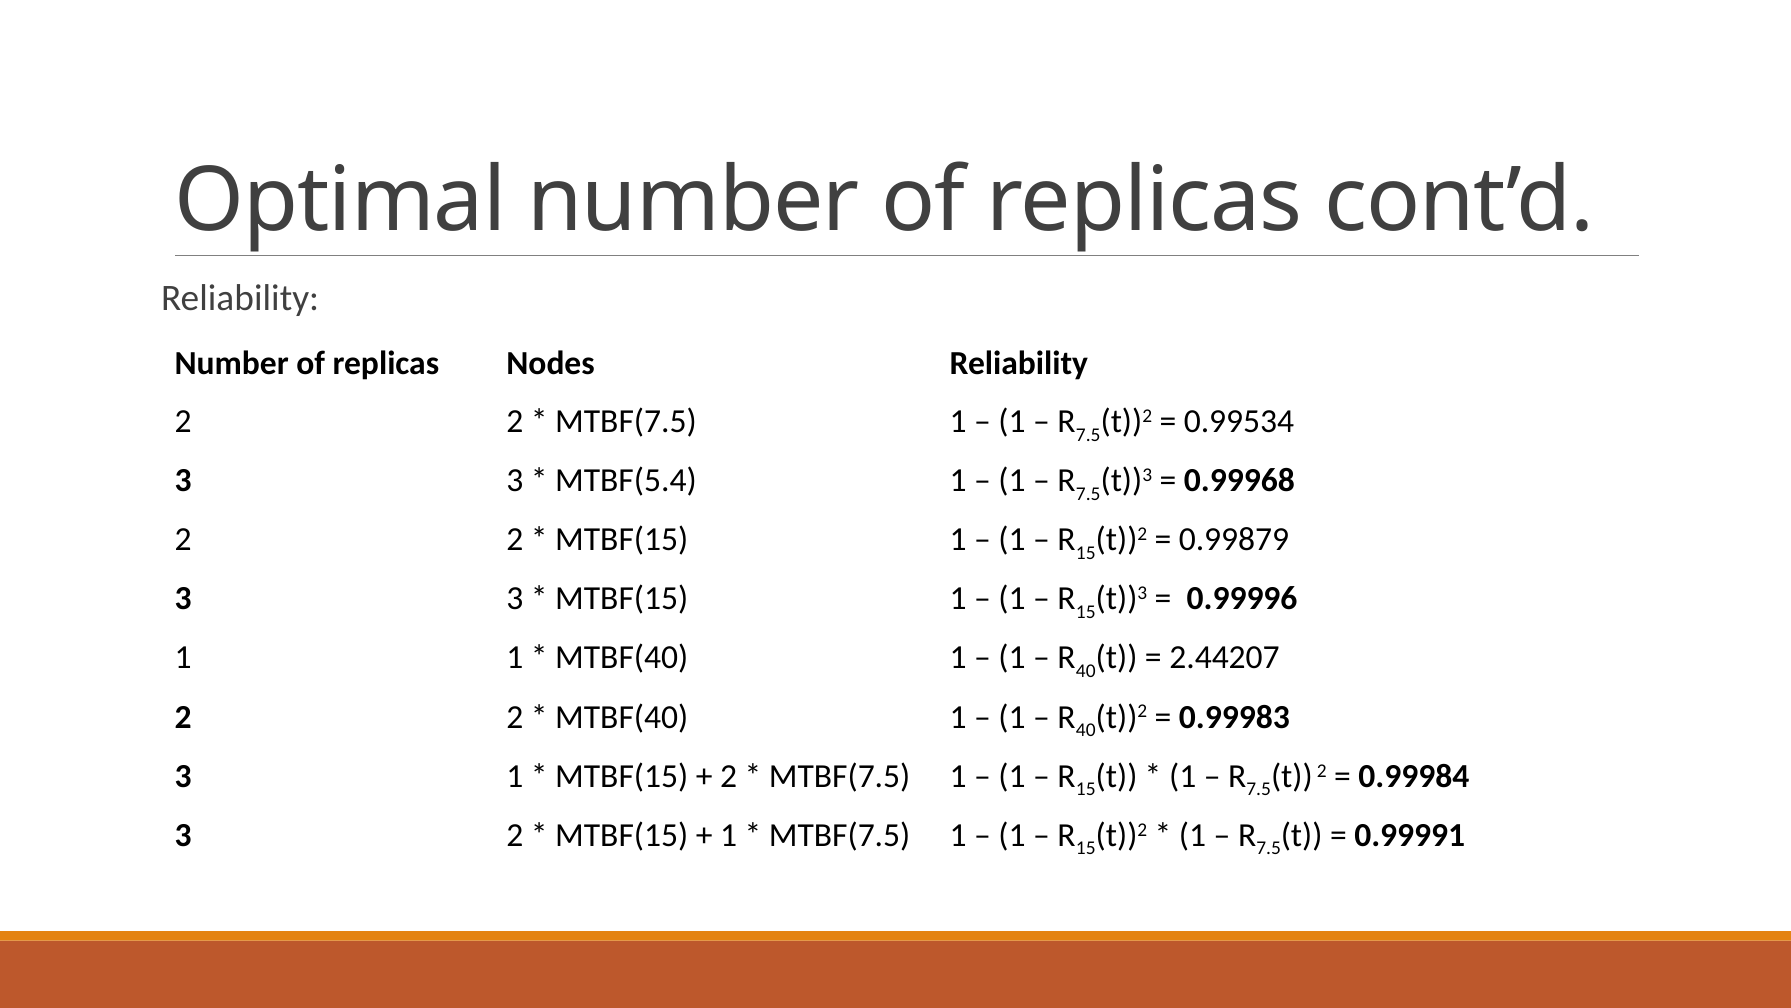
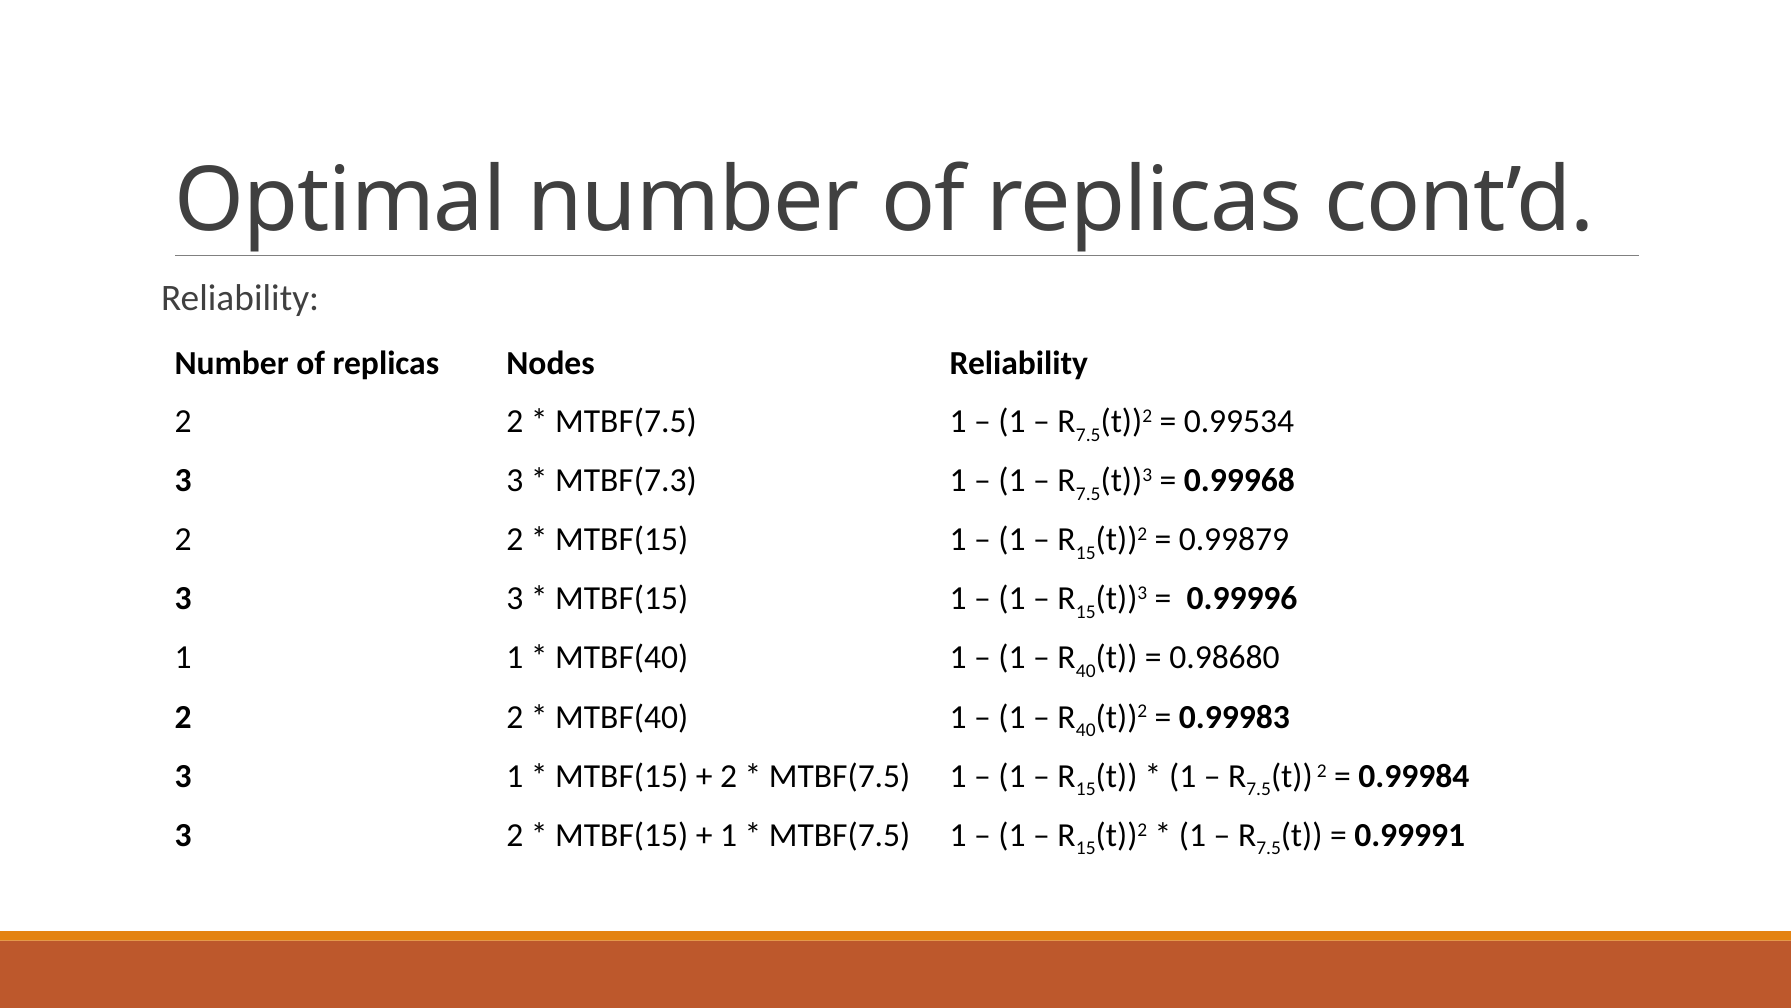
MTBF(5.4: MTBF(5.4 -> MTBF(7.3
2.44207: 2.44207 -> 0.98680
